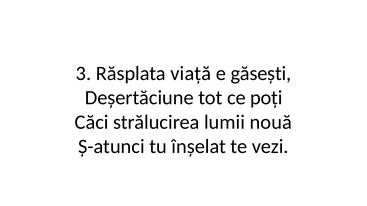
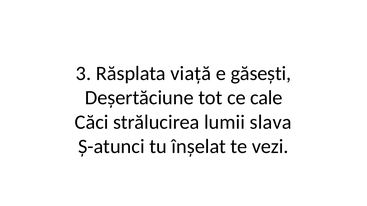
poți: poți -> cale
nouă: nouă -> slava
